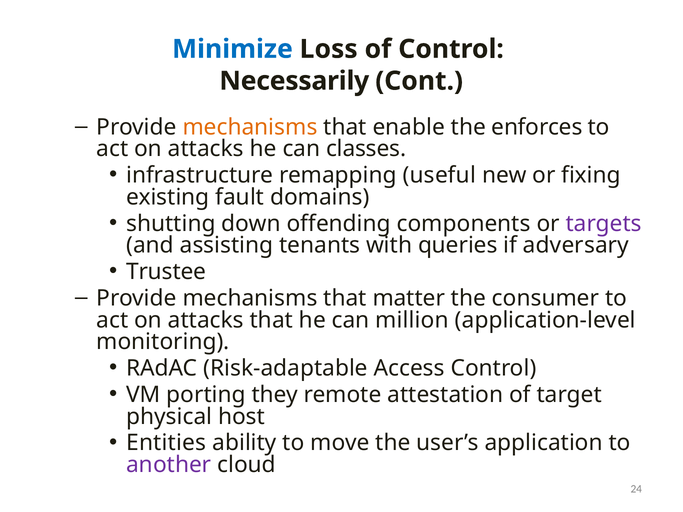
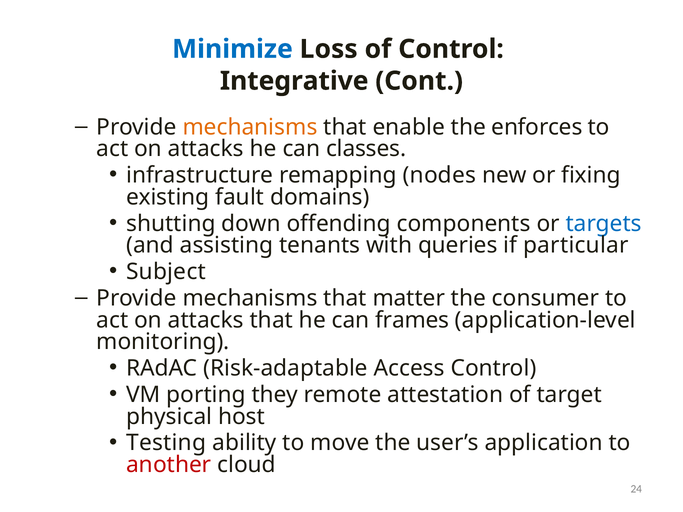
Necessarily: Necessarily -> Integrative
useful: useful -> nodes
targets colour: purple -> blue
adversary: adversary -> particular
Trustee: Trustee -> Subject
million: million -> frames
Entities: Entities -> Testing
another colour: purple -> red
